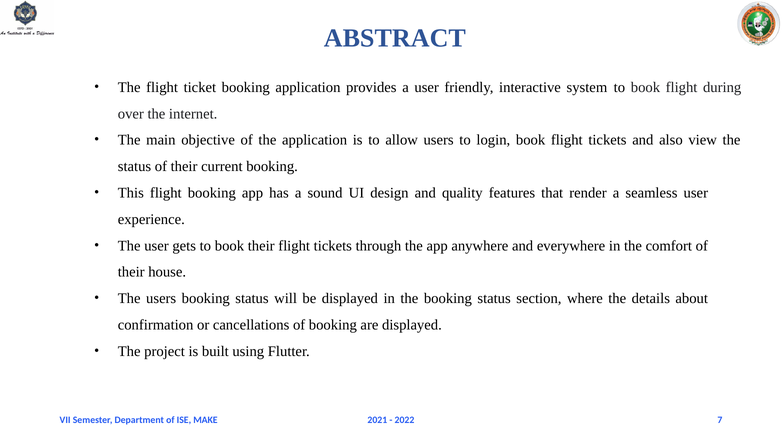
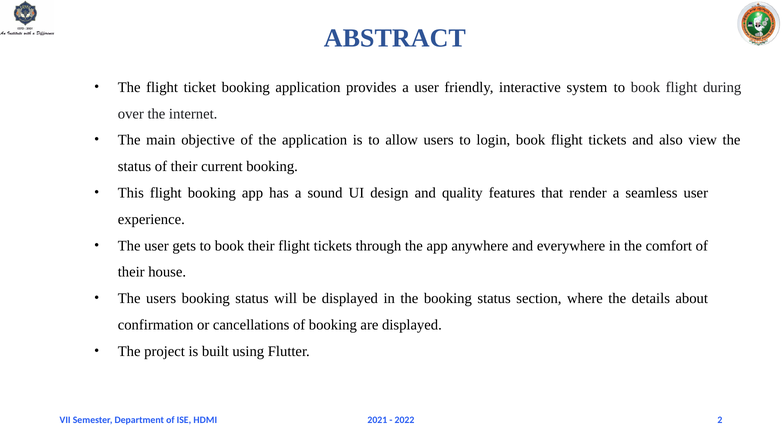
MAKE: MAKE -> HDMI
7: 7 -> 2
